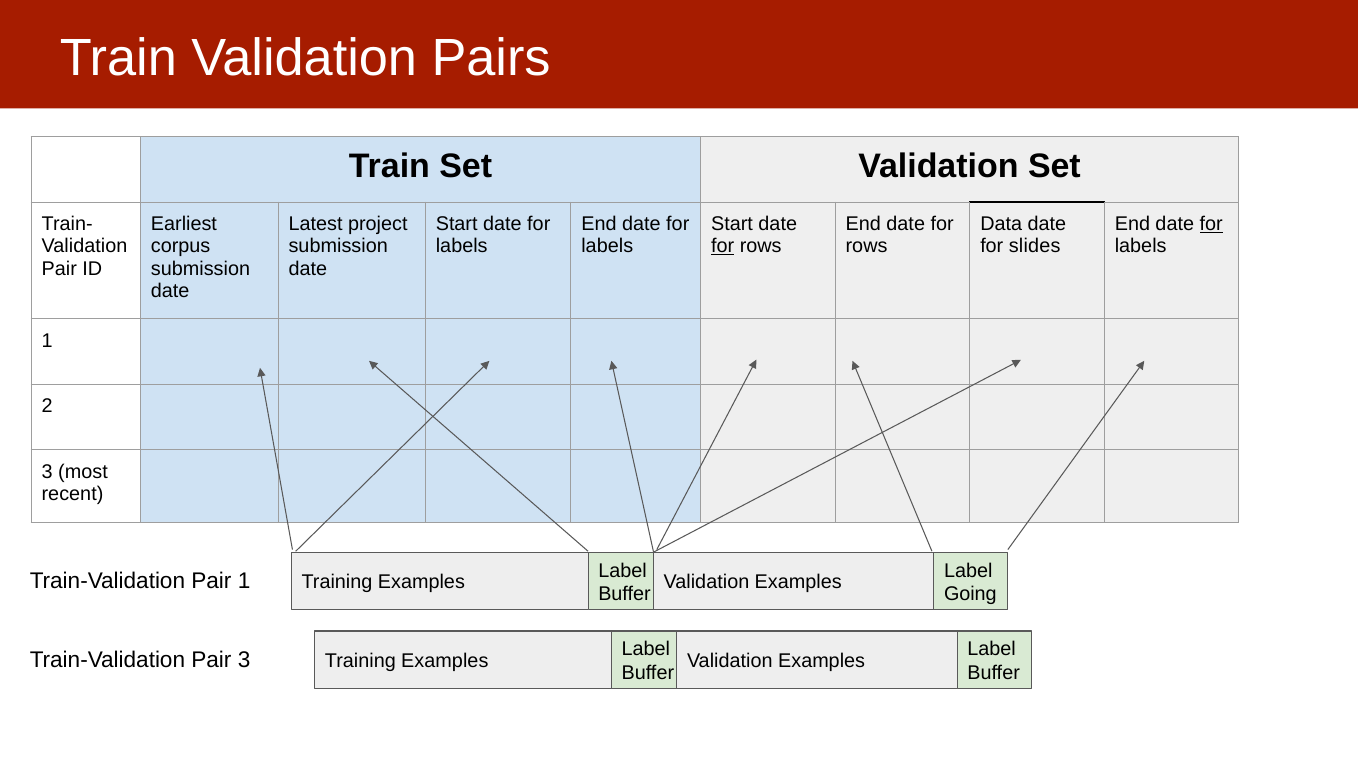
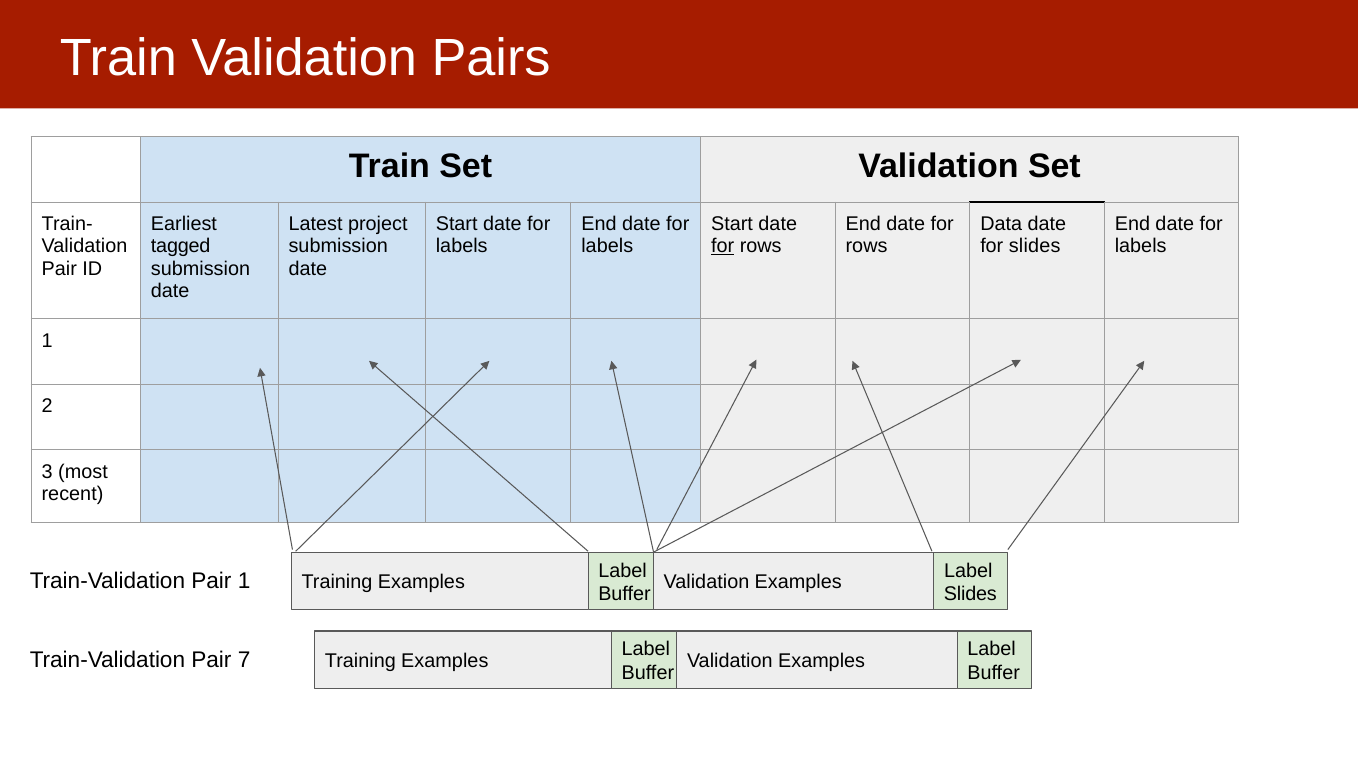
for at (1211, 224) underline: present -> none
corpus: corpus -> tagged
Going at (970, 594): Going -> Slides
Pair 3: 3 -> 7
